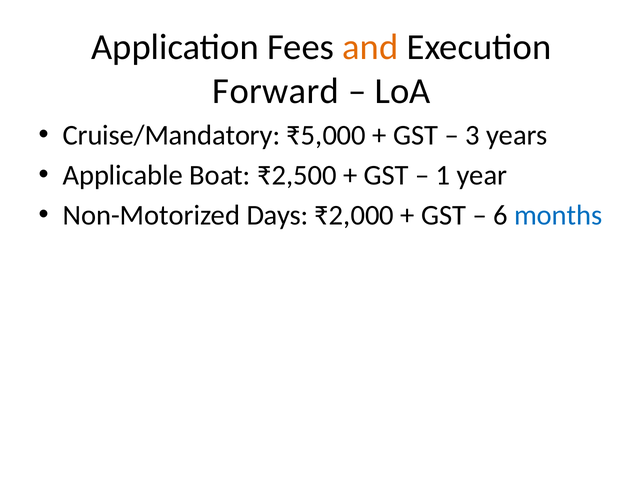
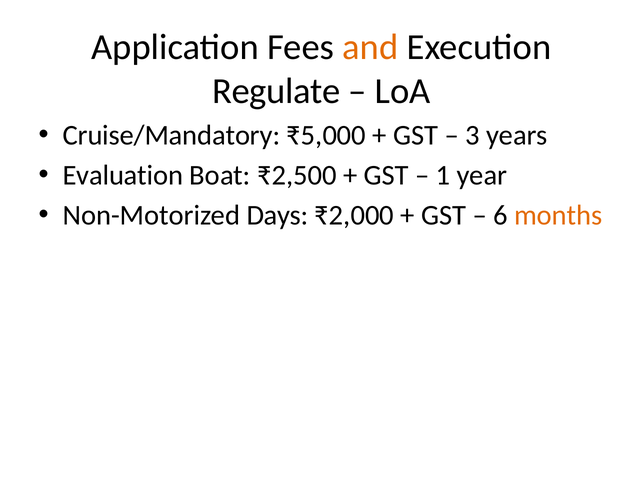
Forward: Forward -> Regulate
Applicable: Applicable -> Evaluation
months colour: blue -> orange
